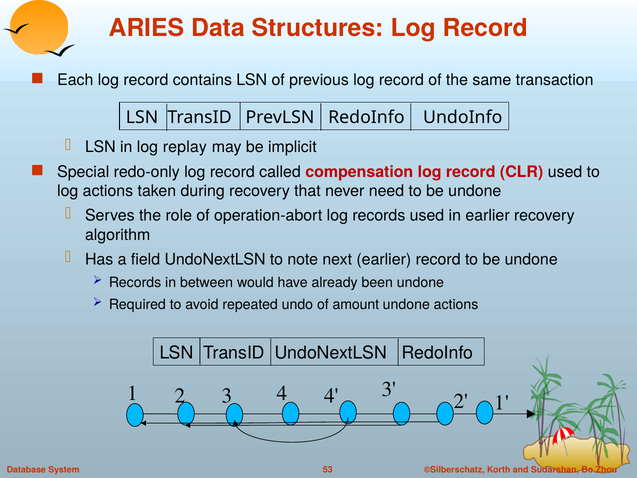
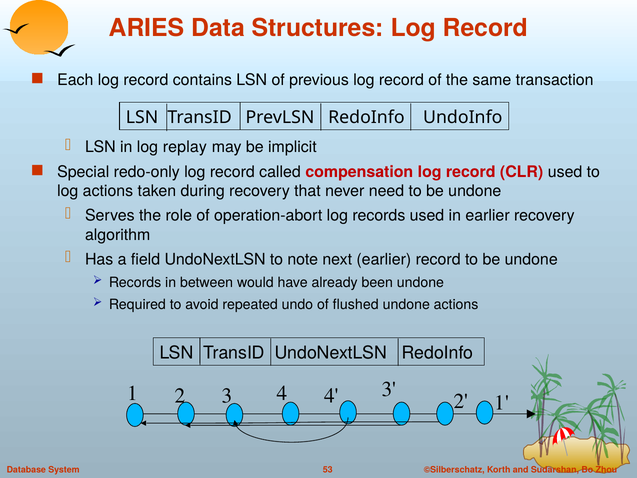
amount: amount -> flushed
